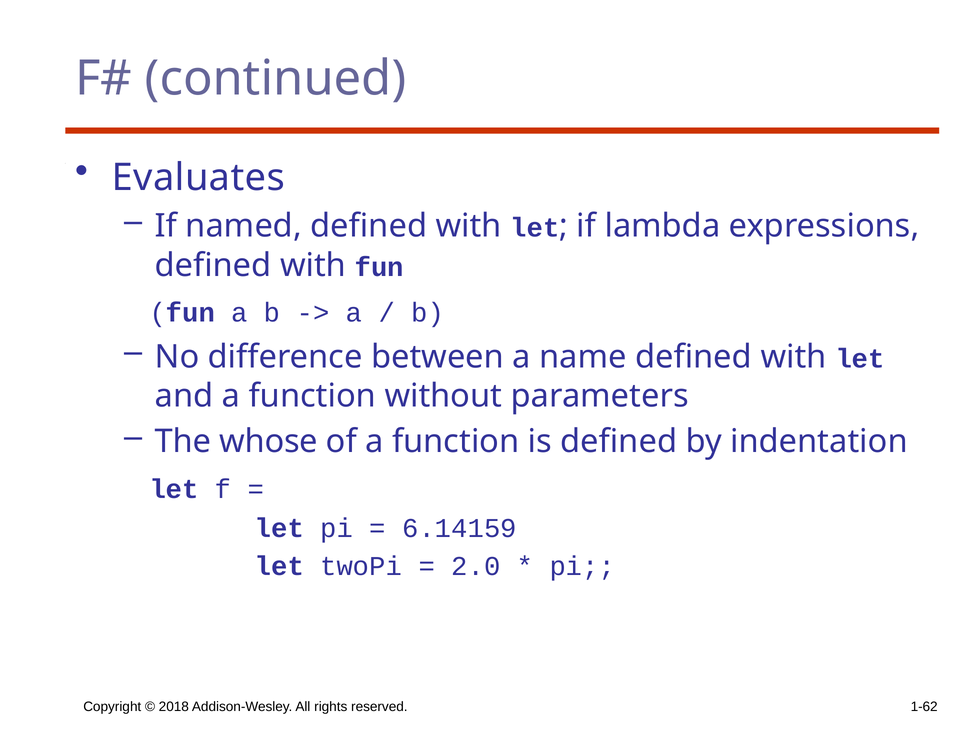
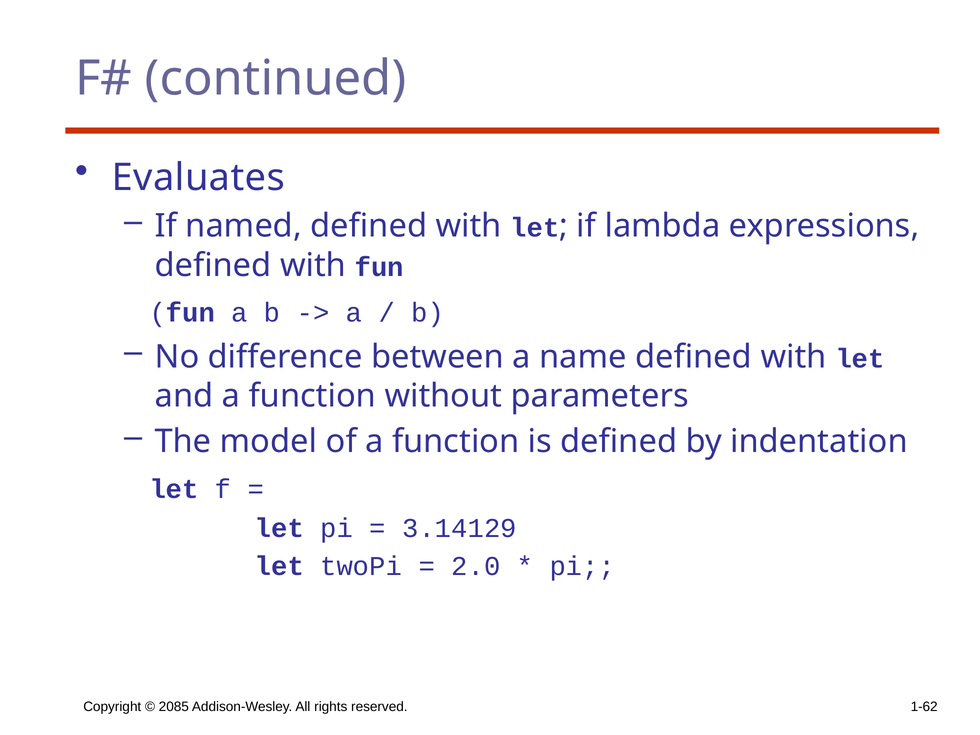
whose: whose -> model
6.14159: 6.14159 -> 3.14129
2018: 2018 -> 2085
